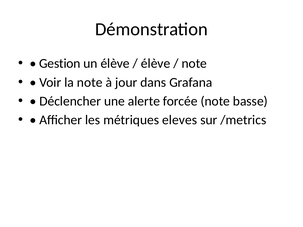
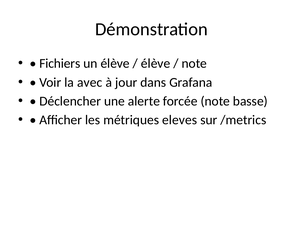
Gestion: Gestion -> Fichiers
la note: note -> avec
